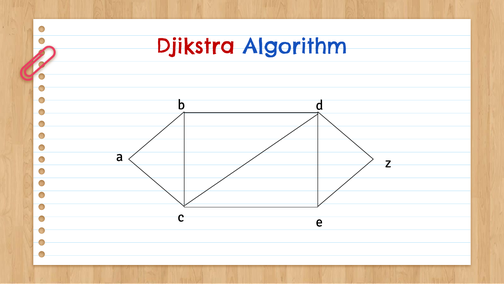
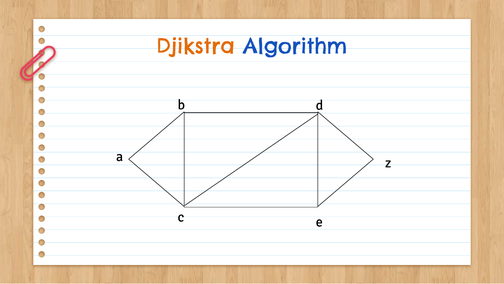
Djikstra colour: red -> orange
